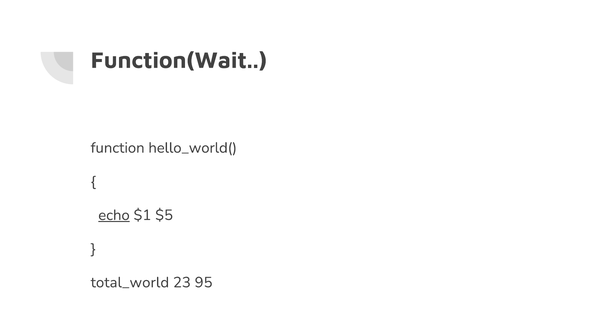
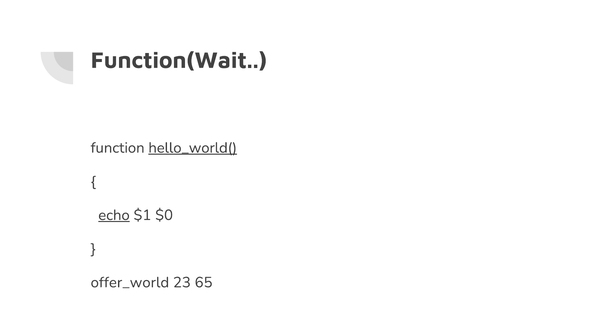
hello_world( underline: none -> present
$5: $5 -> $0
total_world: total_world -> offer_world
95: 95 -> 65
